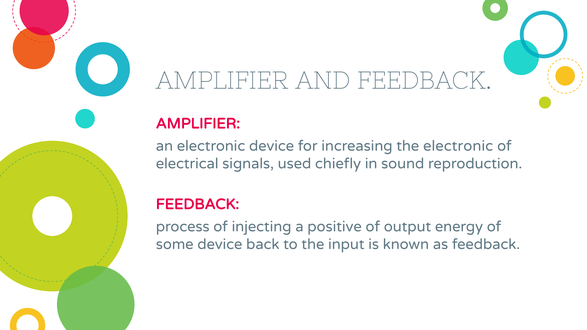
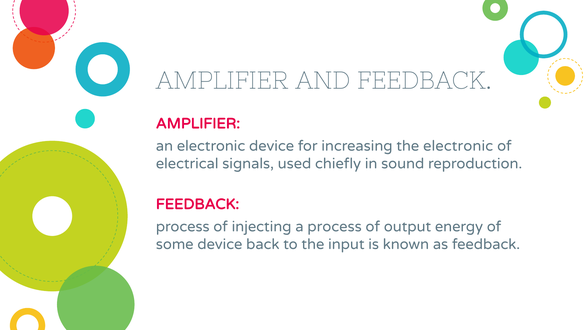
a positive: positive -> process
